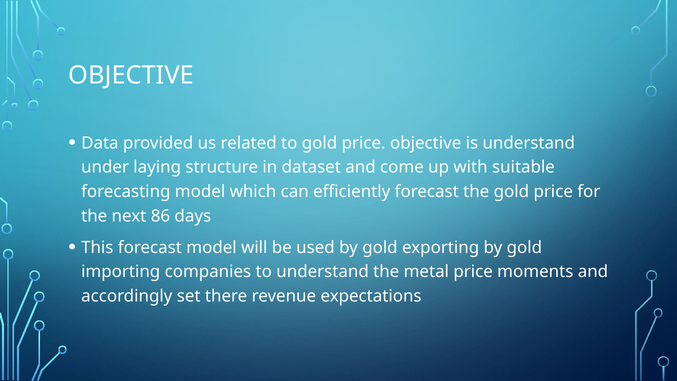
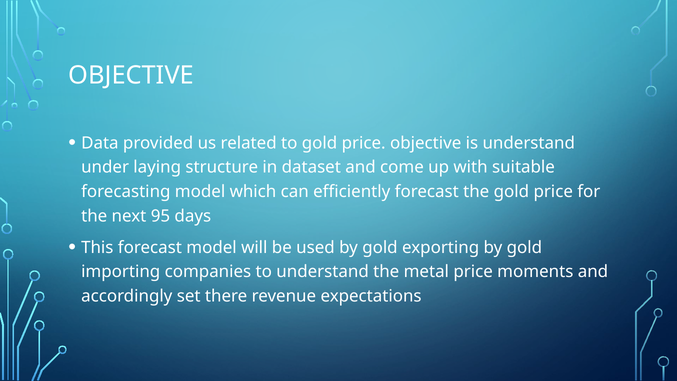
86: 86 -> 95
